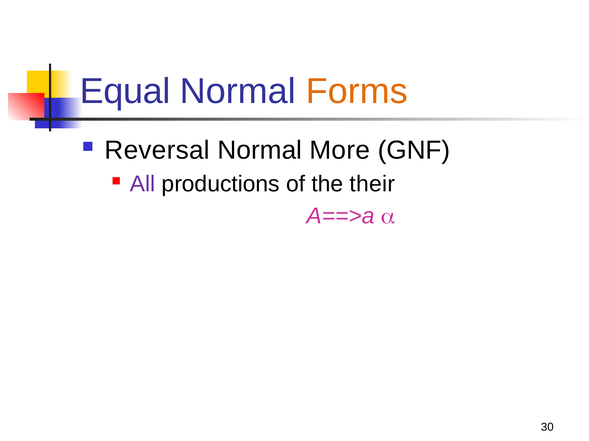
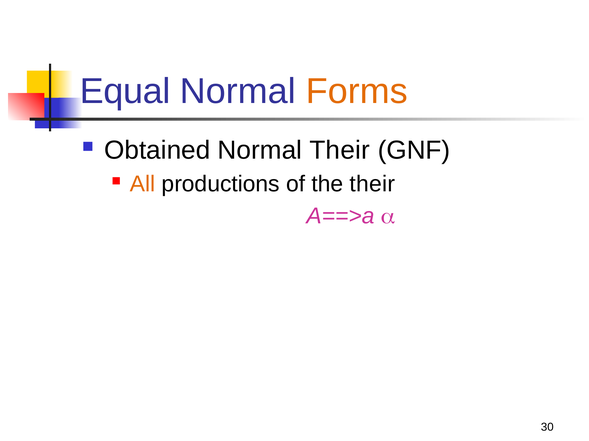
Reversal: Reversal -> Obtained
Normal More: More -> Their
All colour: purple -> orange
